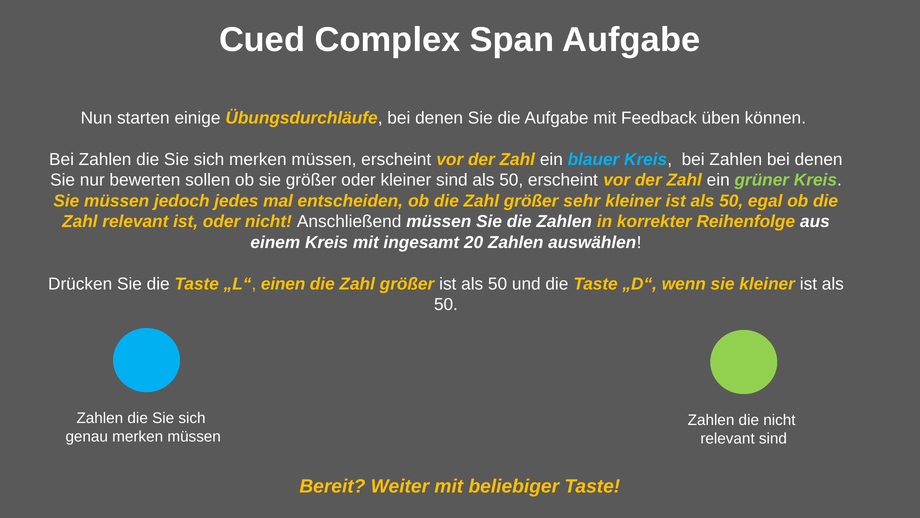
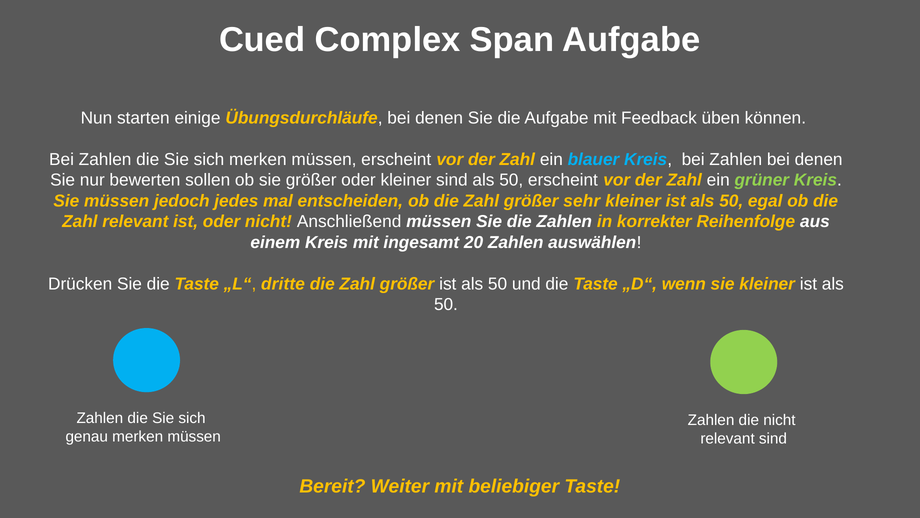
einen: einen -> dritte
